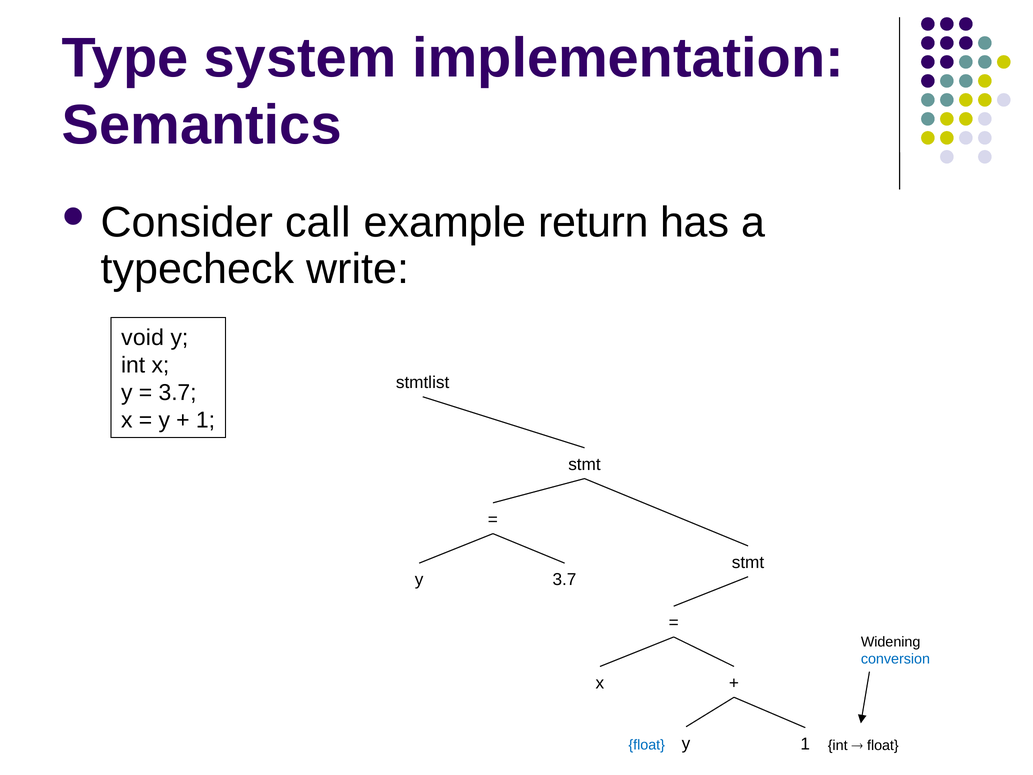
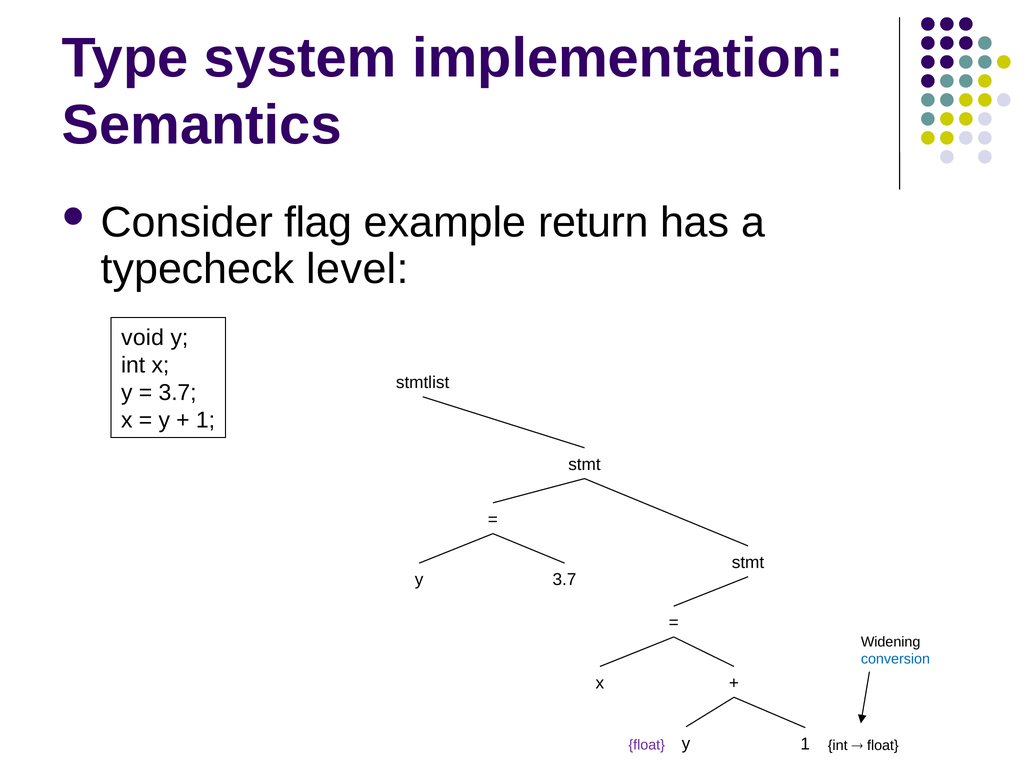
call: call -> flag
write: write -> level
float at (647, 745) colour: blue -> purple
